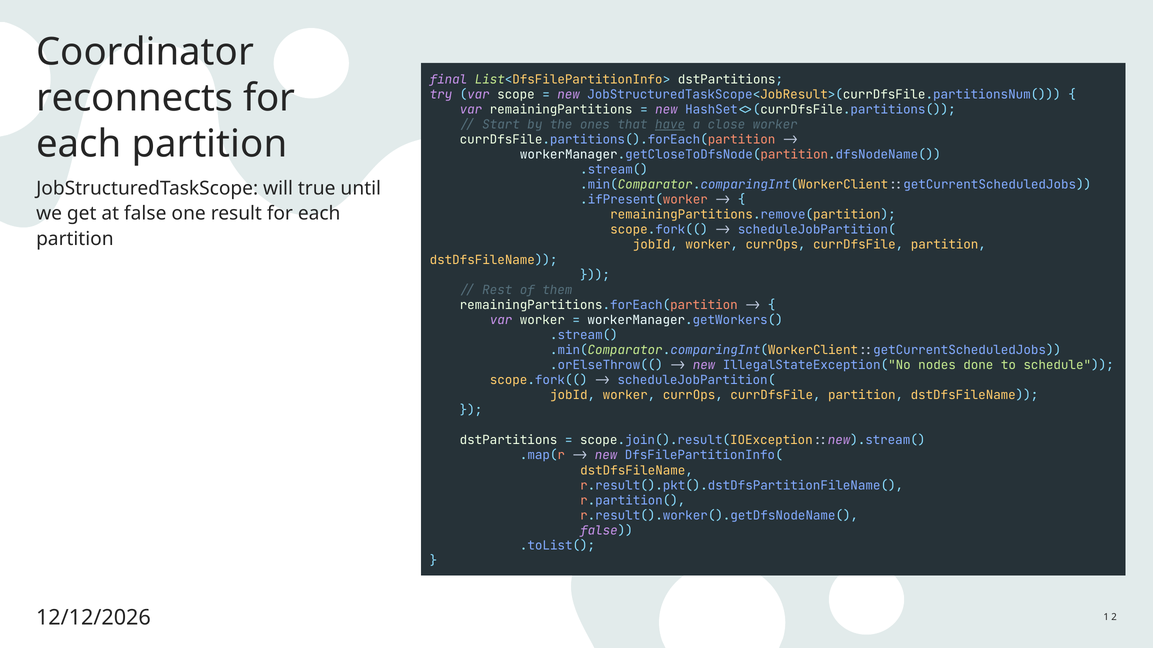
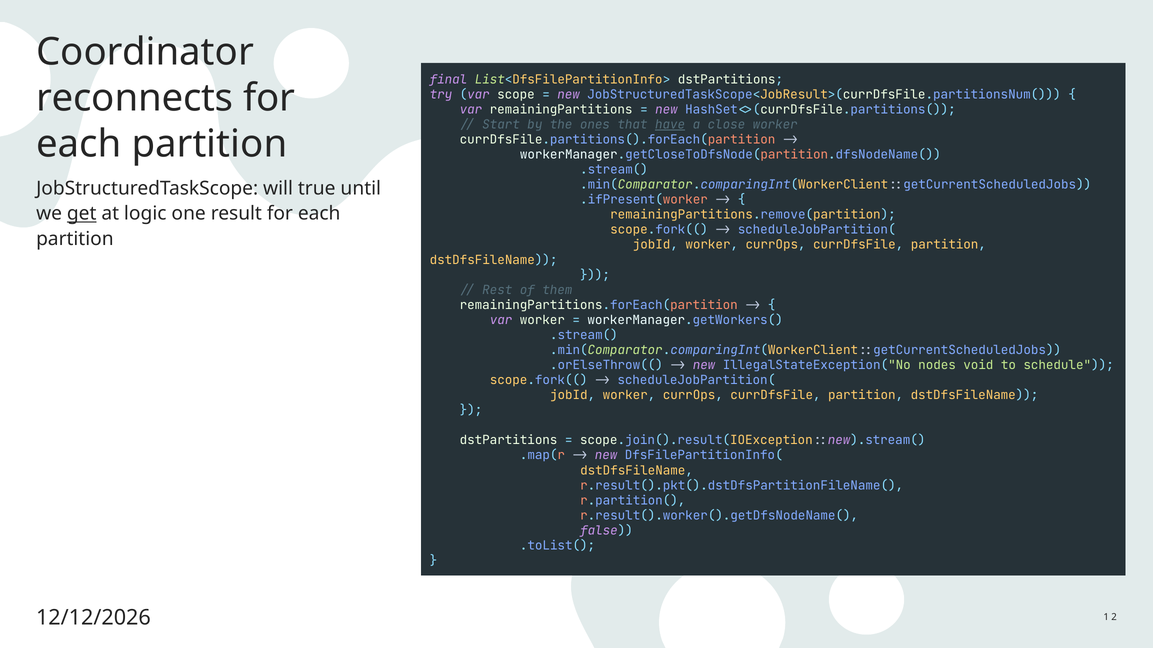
get underline: none -> present
at false: false -> logic
done: done -> void
